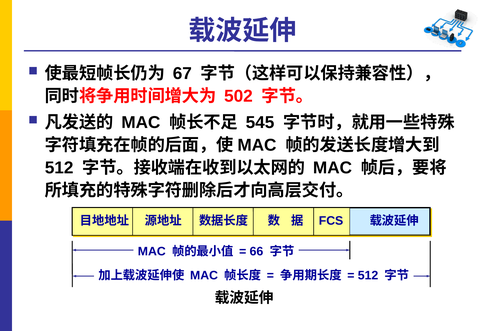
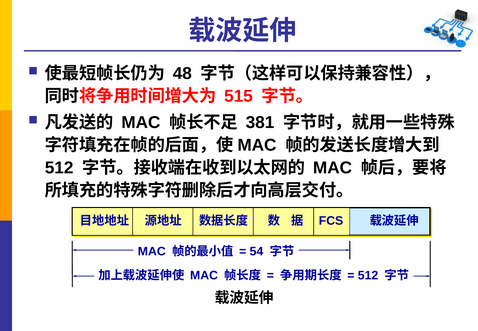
67: 67 -> 48
502: 502 -> 515
545: 545 -> 381
66: 66 -> 54
